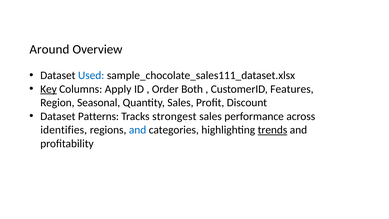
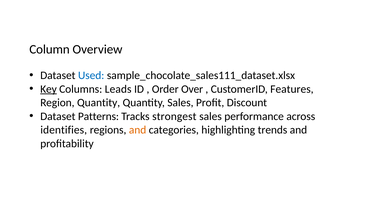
Around: Around -> Column
Apply: Apply -> Leads
Both: Both -> Over
Region Seasonal: Seasonal -> Quantity
and at (138, 130) colour: blue -> orange
trends underline: present -> none
